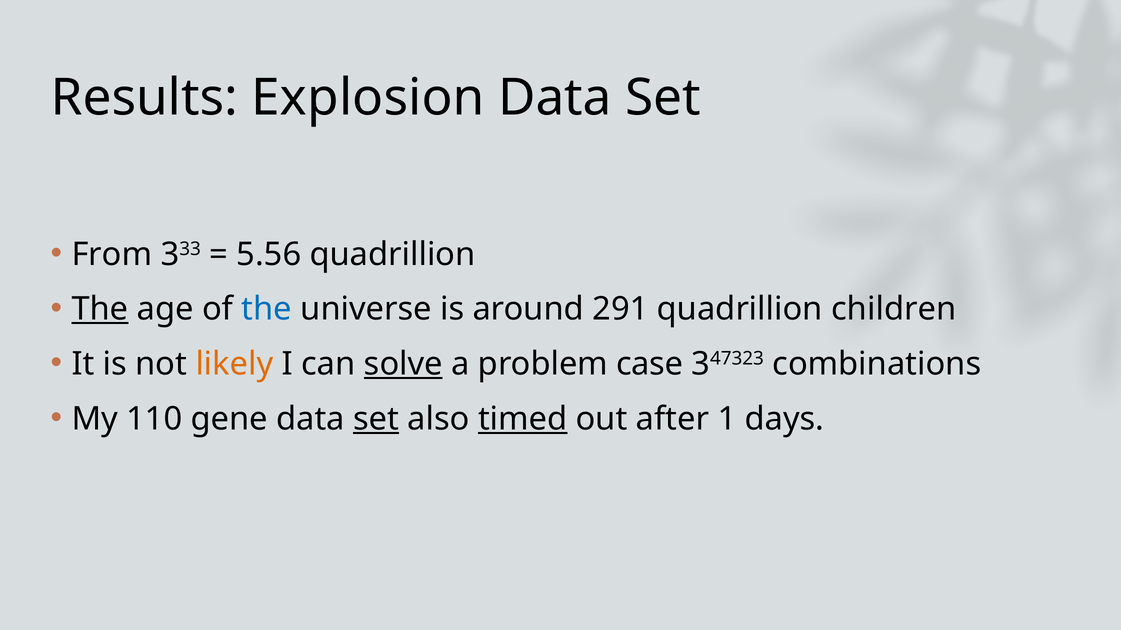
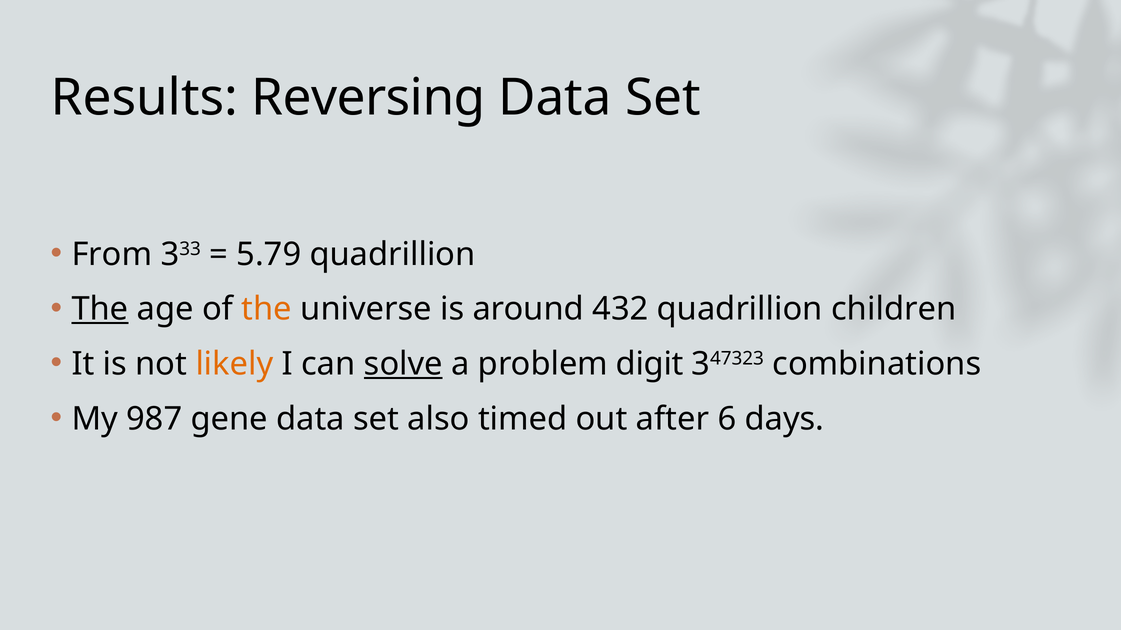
Explosion: Explosion -> Reversing
5.56: 5.56 -> 5.79
the at (267, 309) colour: blue -> orange
291: 291 -> 432
case: case -> digit
110: 110 -> 987
set at (376, 419) underline: present -> none
timed underline: present -> none
1: 1 -> 6
